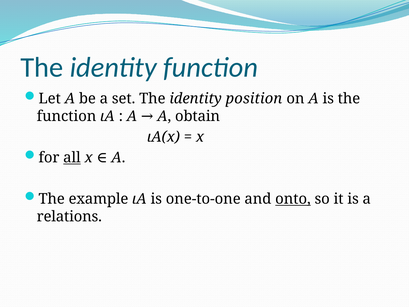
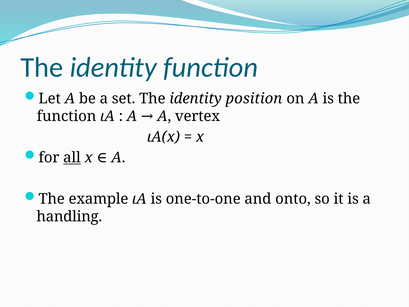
obtain: obtain -> vertex
onto underline: present -> none
relations: relations -> handling
